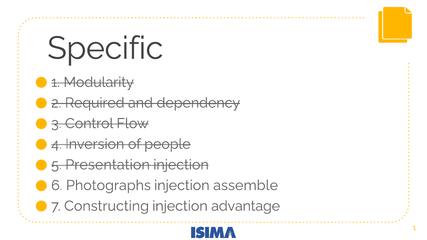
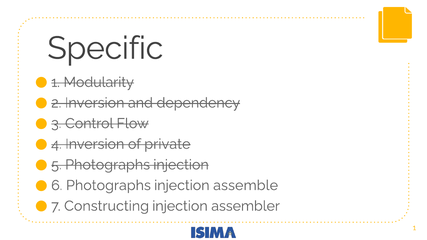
2 Required: Required -> Inversion
people: people -> private
5 Presentation: Presentation -> Photographs
advantage: advantage -> assembler
